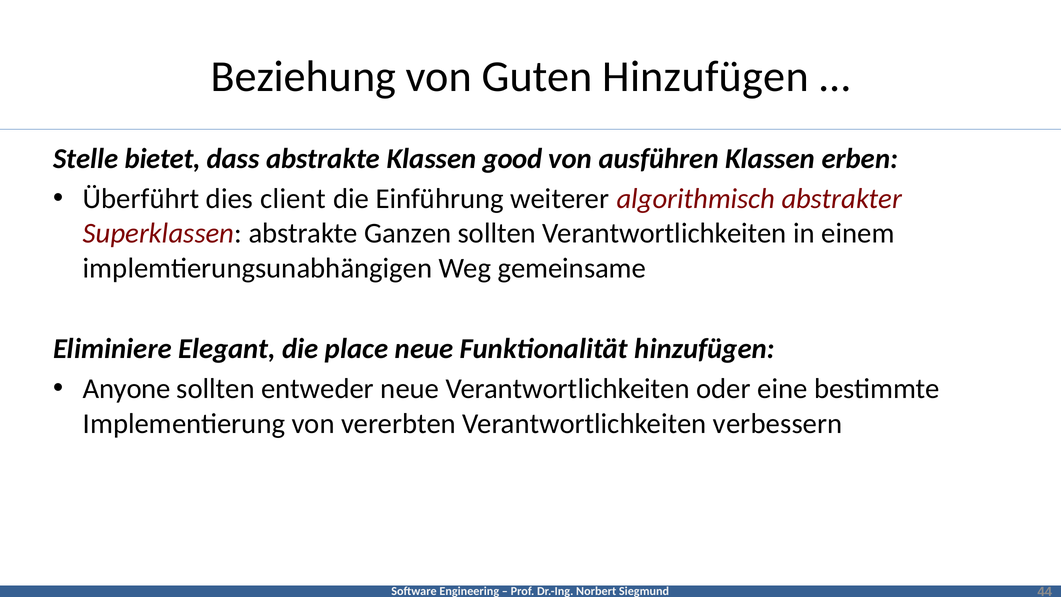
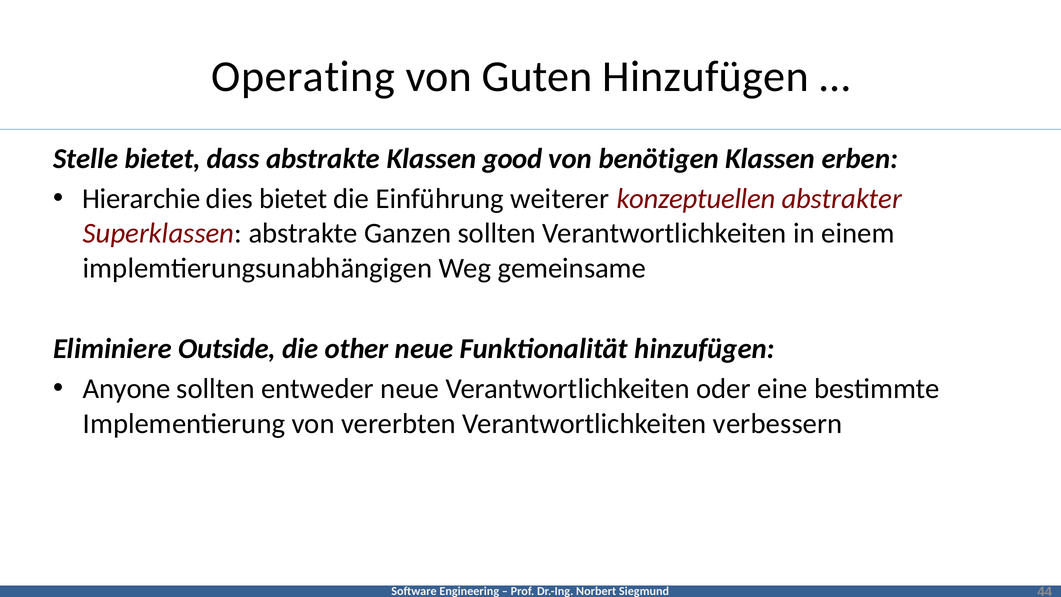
Beziehung: Beziehung -> Operating
ausführen: ausführen -> benötigen
Überführt: Überführt -> Hierarchie
dies client: client -> bietet
algorithmisch: algorithmisch -> konzeptuellen
Elegant: Elegant -> Outside
place: place -> other
